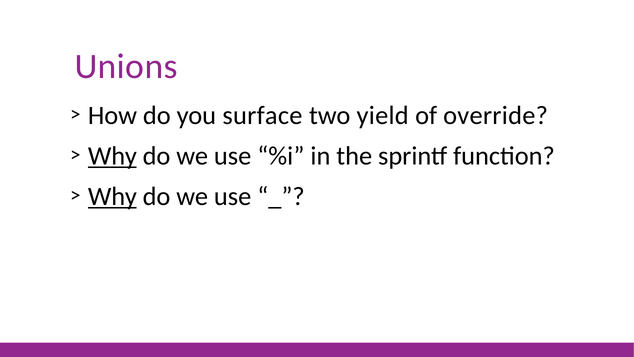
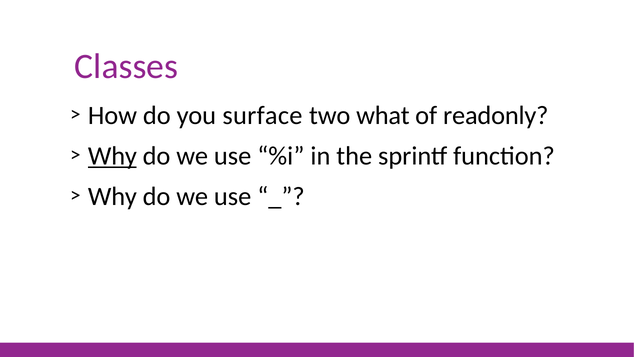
Unions: Unions -> Classes
yield: yield -> what
override: override -> readonly
Why at (112, 196) underline: present -> none
